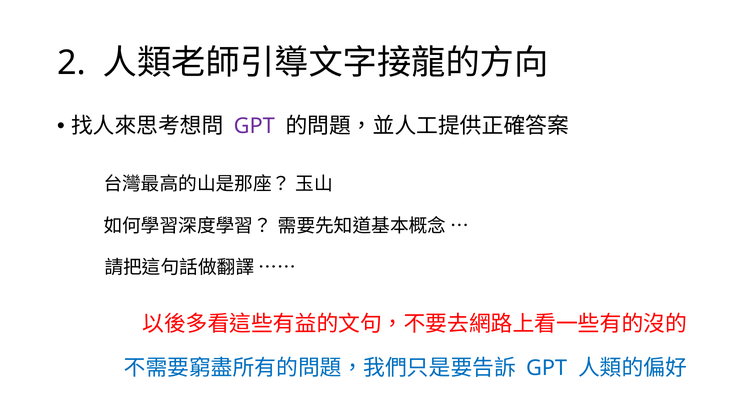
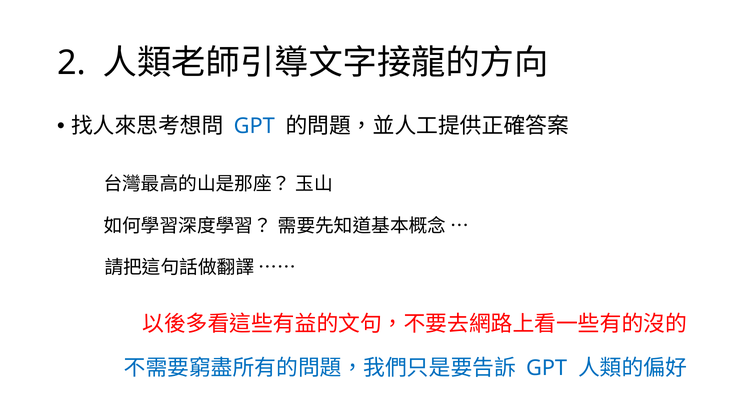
GPT at (254, 126) colour: purple -> blue
